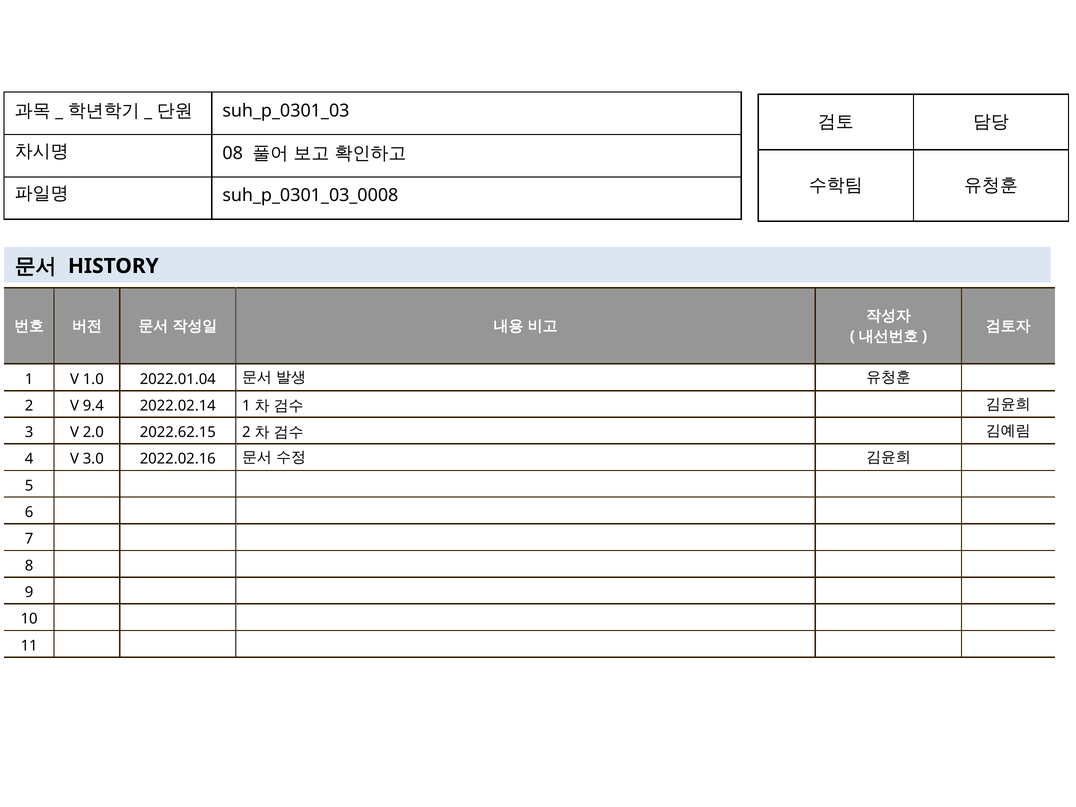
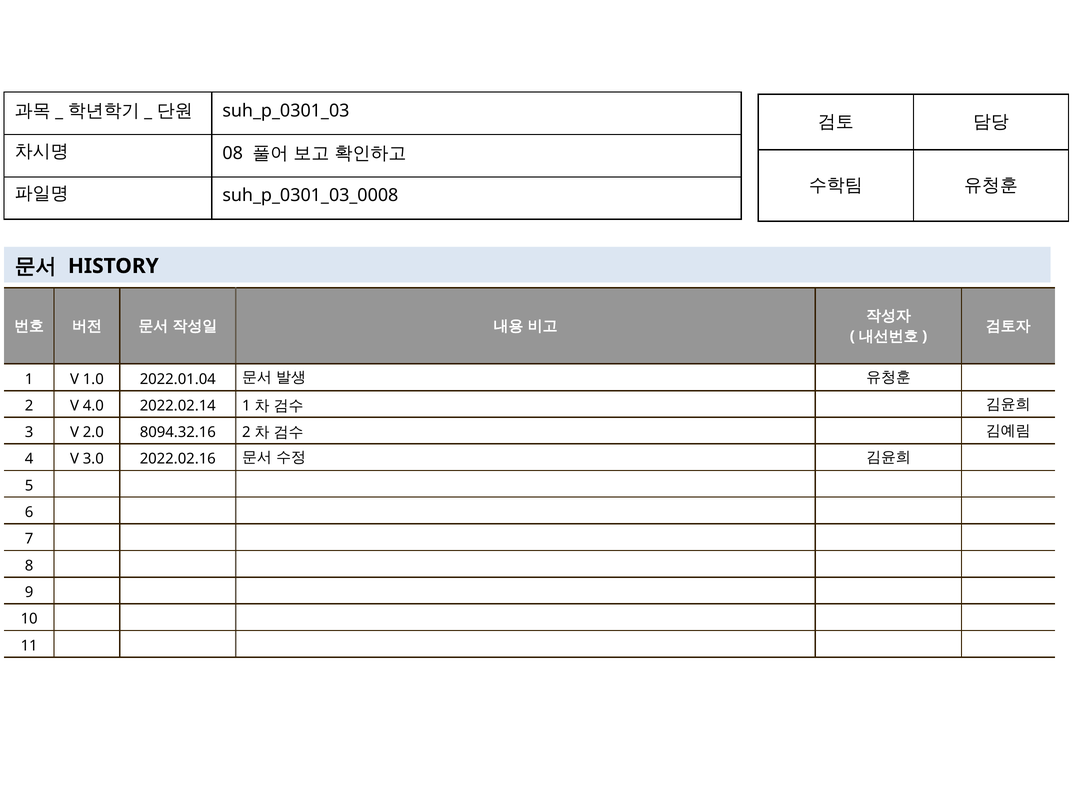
9.4: 9.4 -> 4.0
2022.62.15: 2022.62.15 -> 8094.32.16
